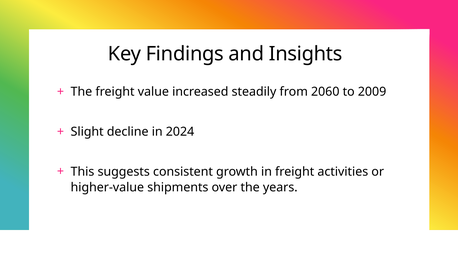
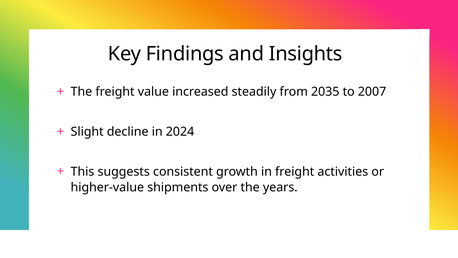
2060: 2060 -> 2035
2009: 2009 -> 2007
